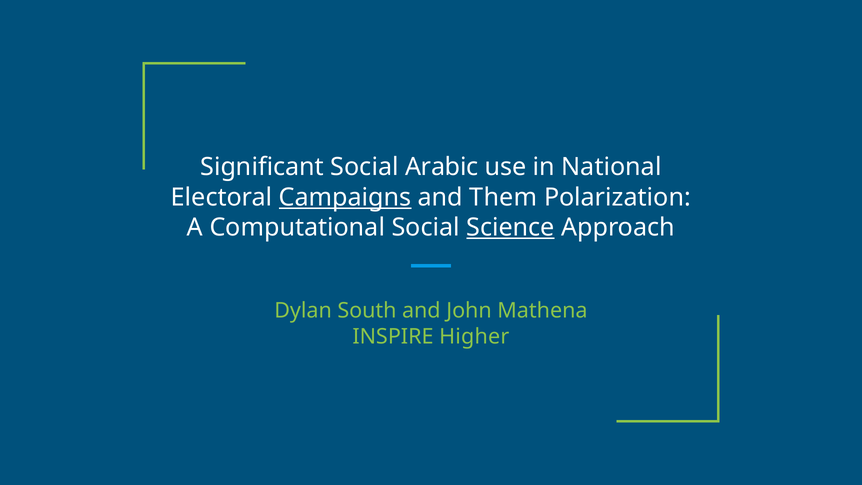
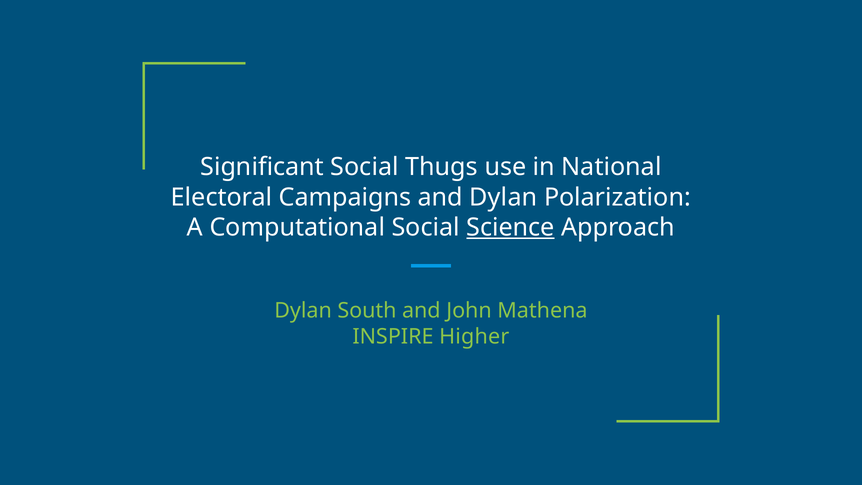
Arabic: Arabic -> Thugs
Campaigns underline: present -> none
and Them: Them -> Dylan
